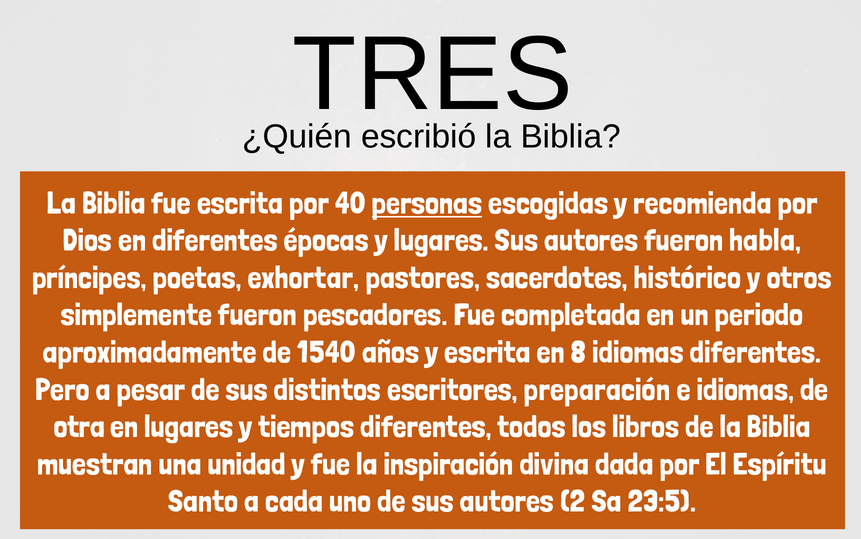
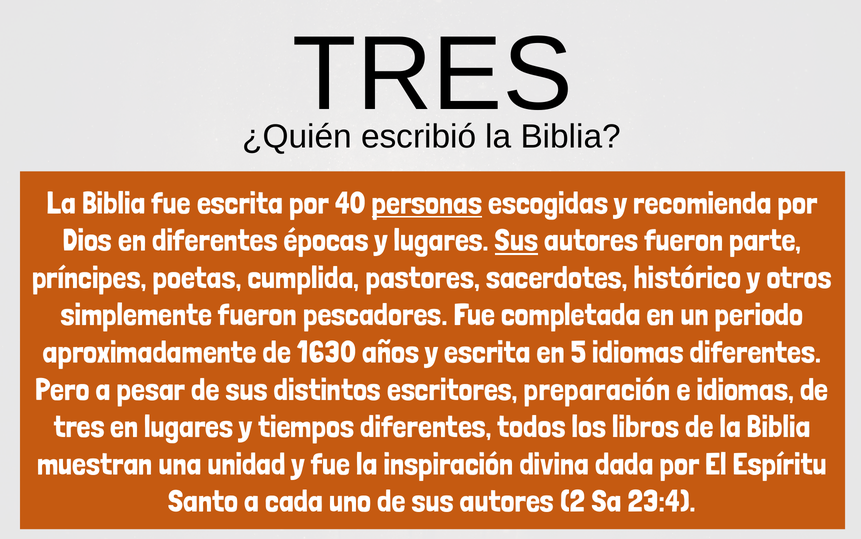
Sus at (516, 241) underline: none -> present
habla: habla -> parte
exhortar: exhortar -> cumplida
1540: 1540 -> 1630
8: 8 -> 5
otra at (79, 427): otra -> tres
23:5: 23:5 -> 23:4
